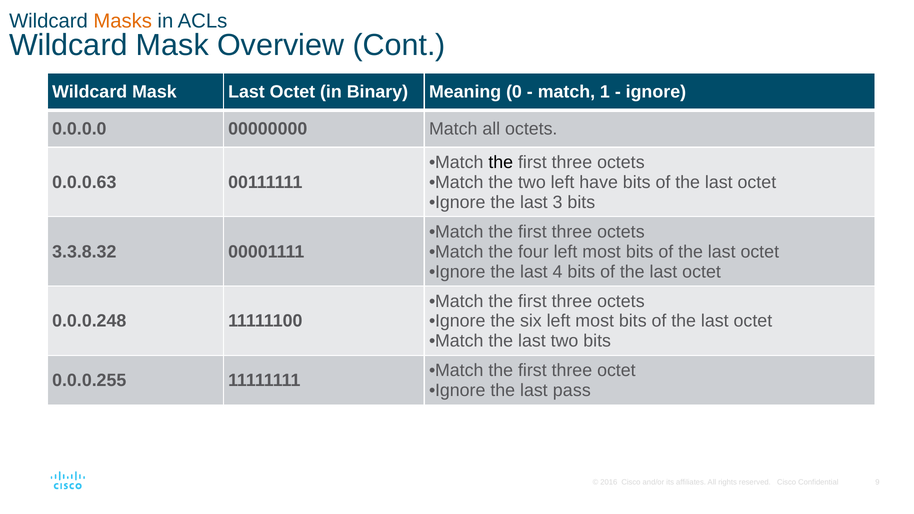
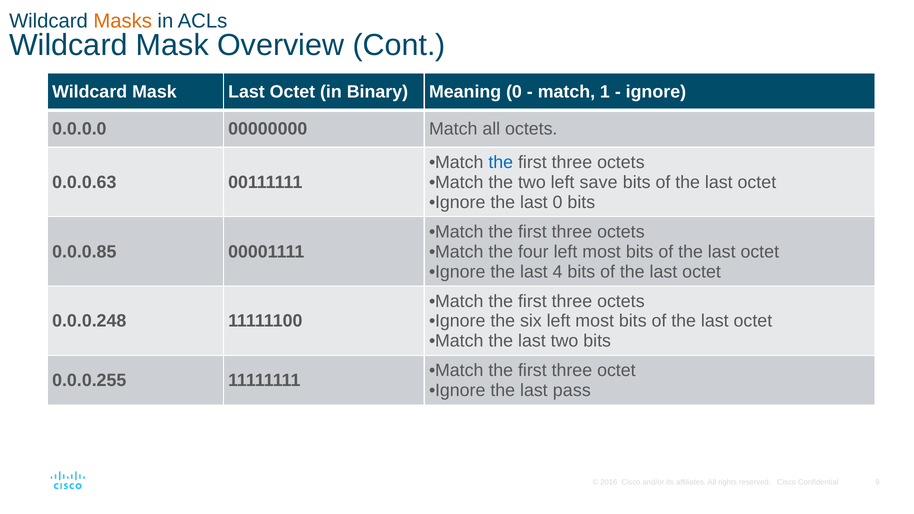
the at (501, 162) colour: black -> blue
have: have -> save
last 3: 3 -> 0
3.3.8.32: 3.3.8.32 -> 0.0.0.85
